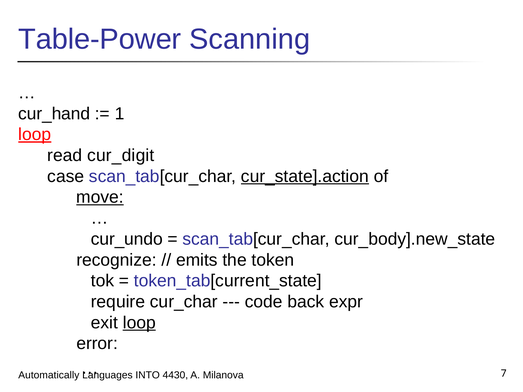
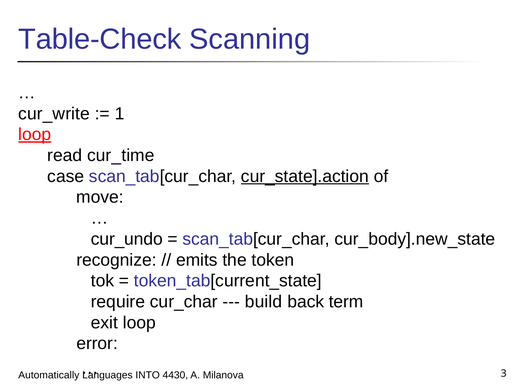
Table-Power: Table-Power -> Table-Check
cur_hand: cur_hand -> cur_write
cur_digit: cur_digit -> cur_time
move underline: present -> none
code: code -> build
expr: expr -> term
loop at (139, 323) underline: present -> none
7: 7 -> 3
